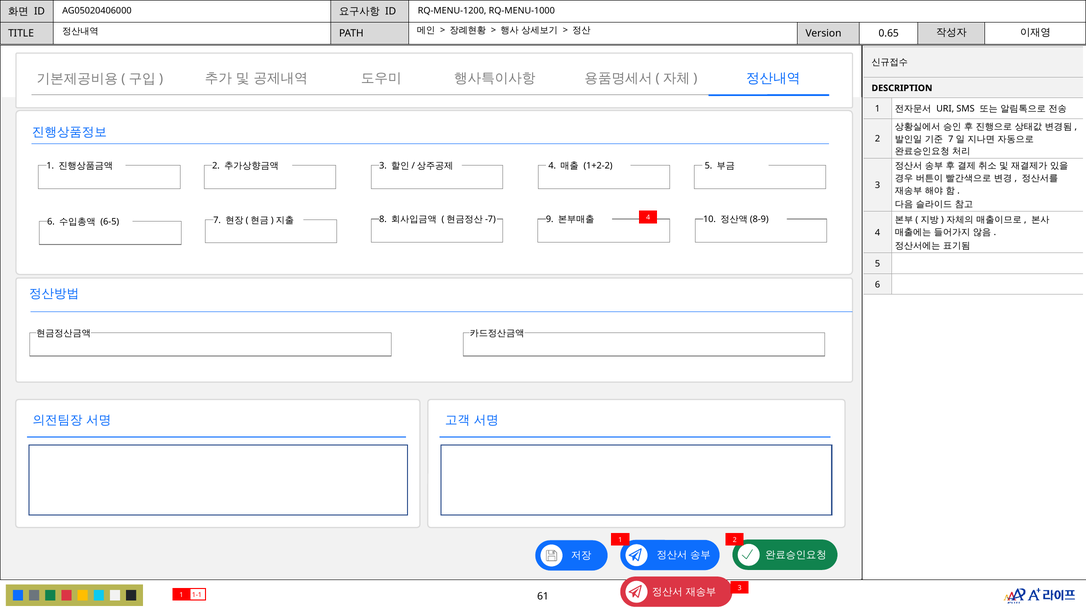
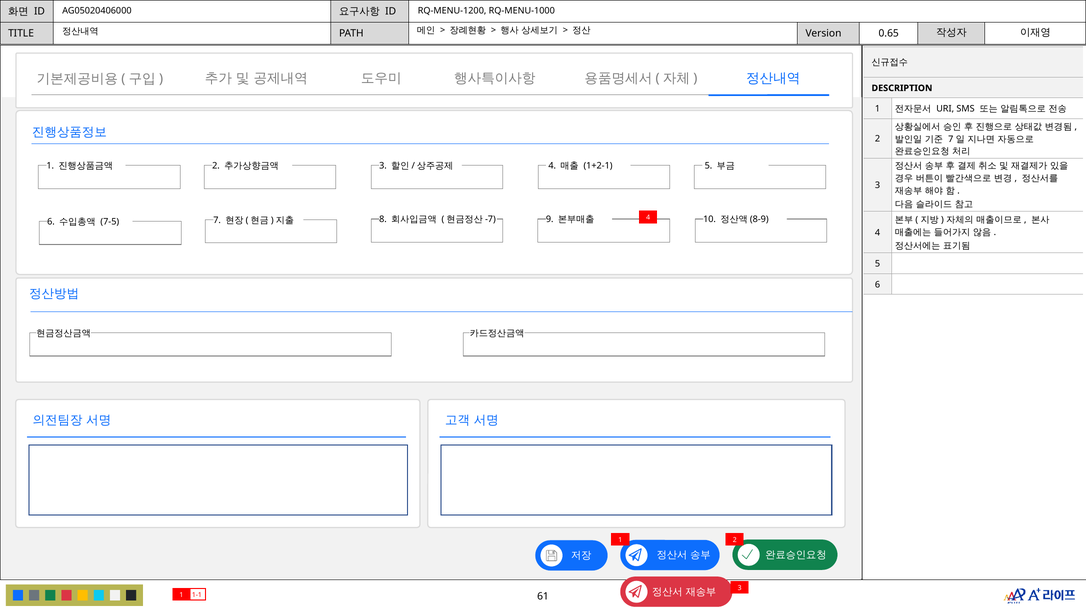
1+2-2: 1+2-2 -> 1+2-1
6-5: 6-5 -> 7-5
